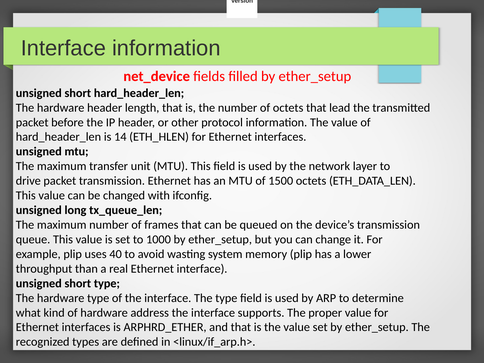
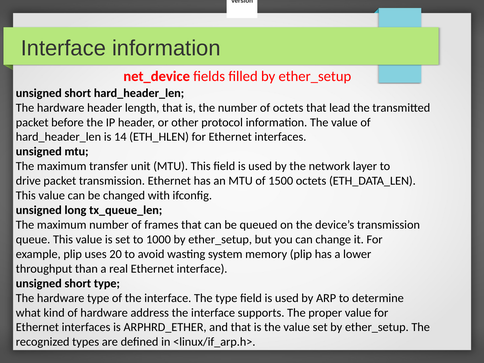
40: 40 -> 20
